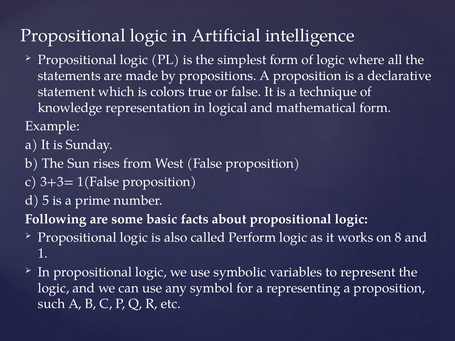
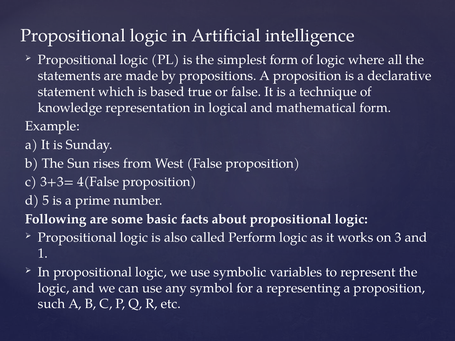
colors: colors -> based
1(False: 1(False -> 4(False
8: 8 -> 3
